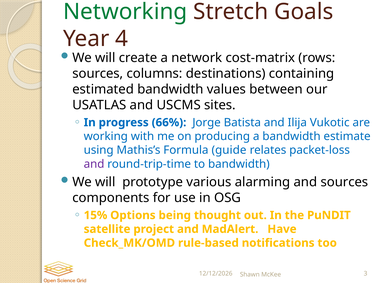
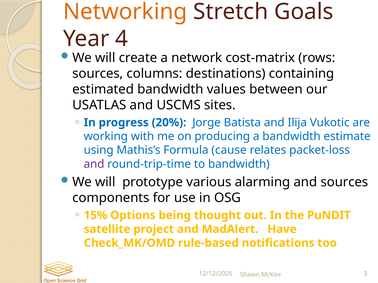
Networking colour: green -> orange
66%: 66% -> 20%
guide: guide -> cause
